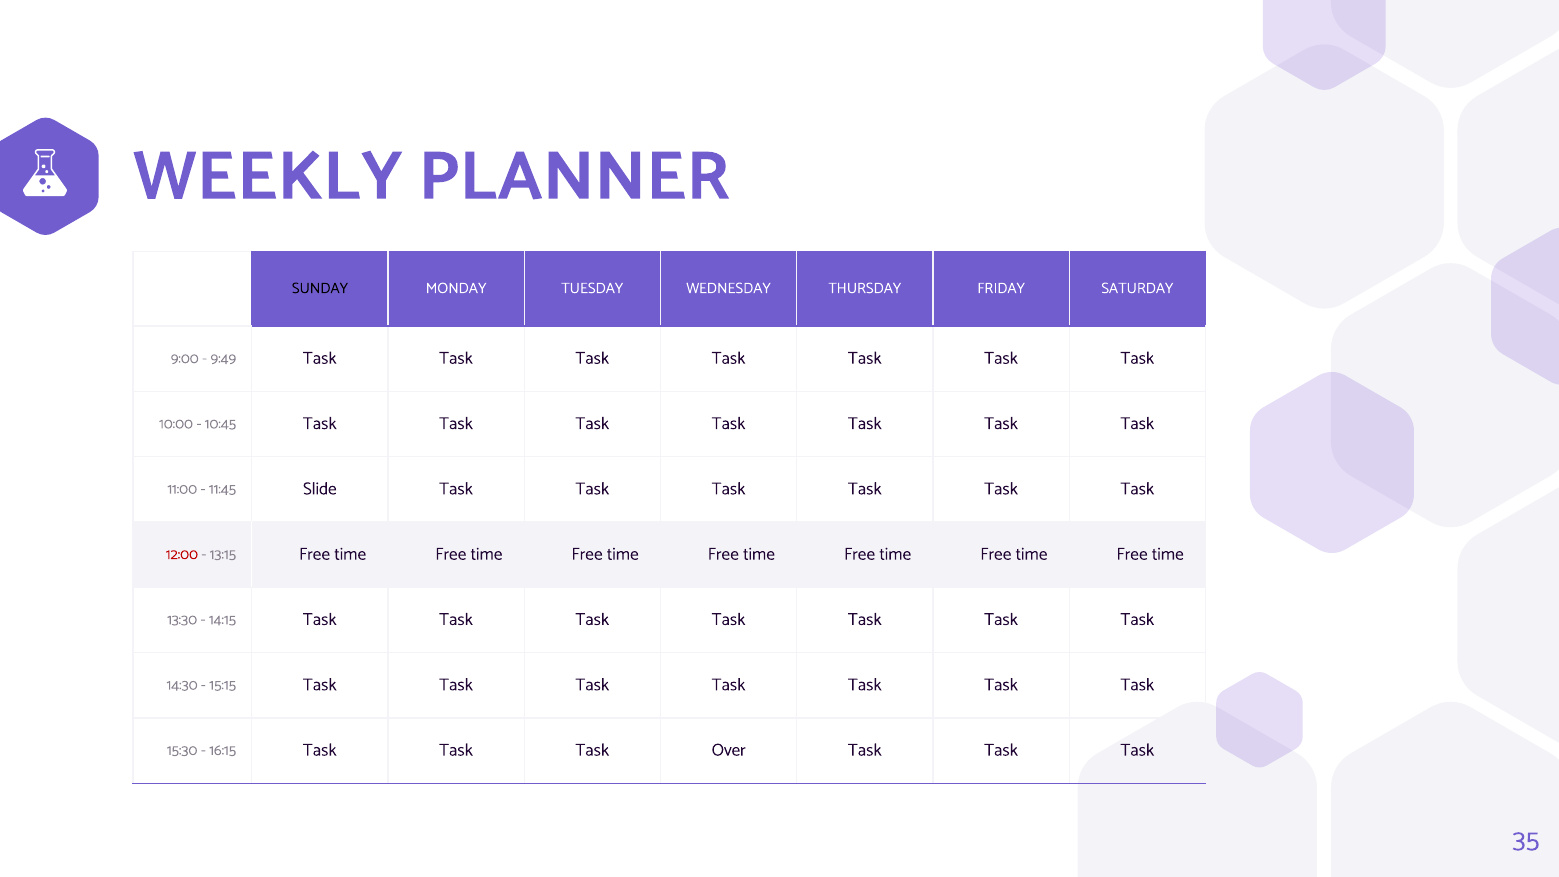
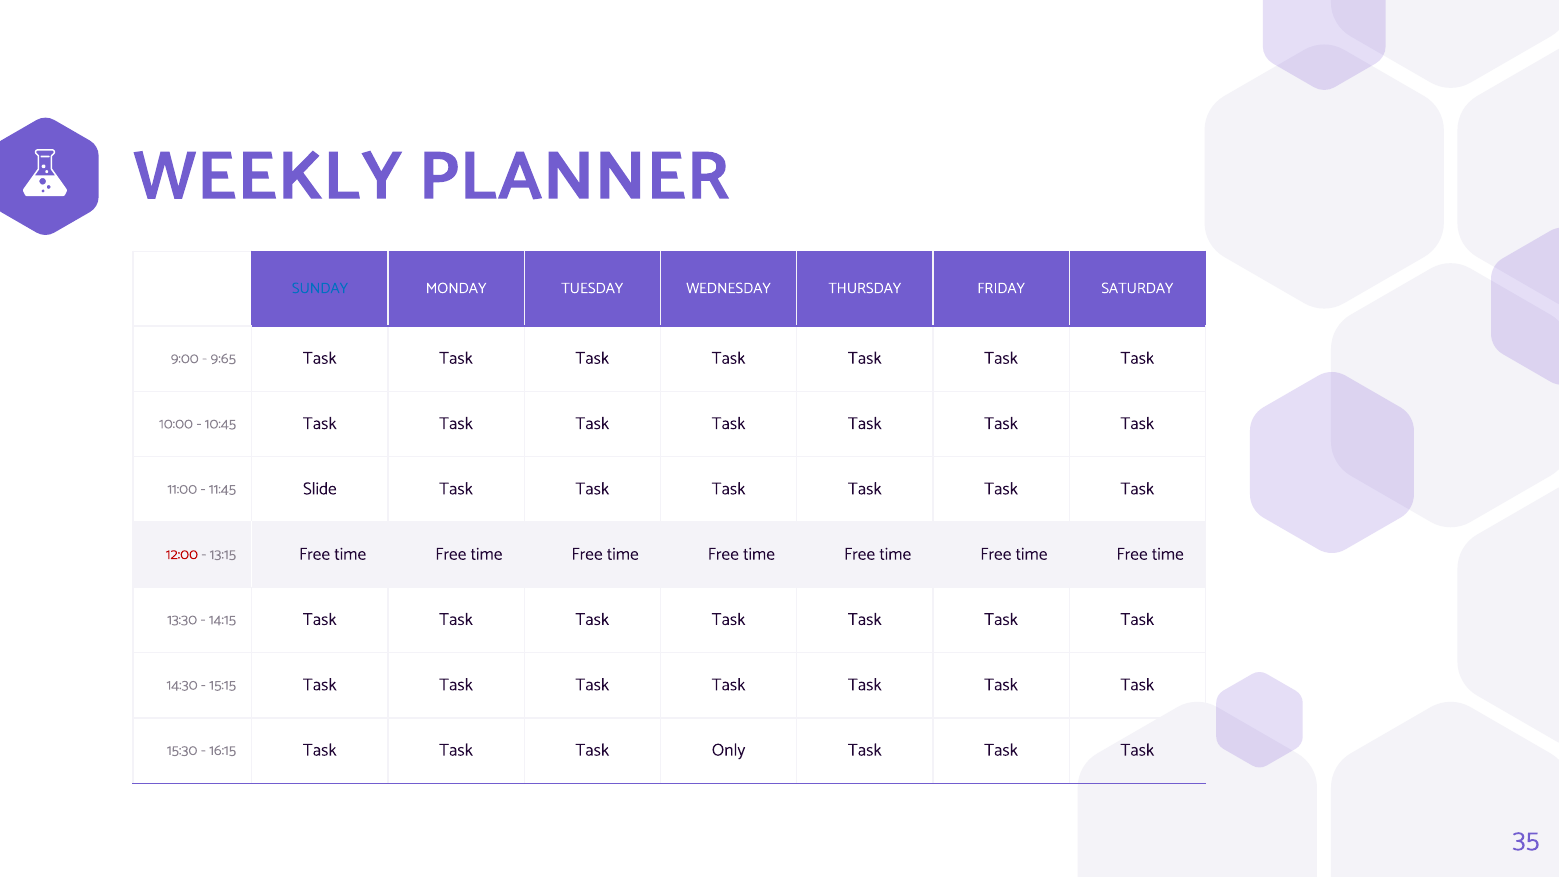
SUNDAY colour: black -> blue
9:49: 9:49 -> 9:65
Over: Over -> Only
